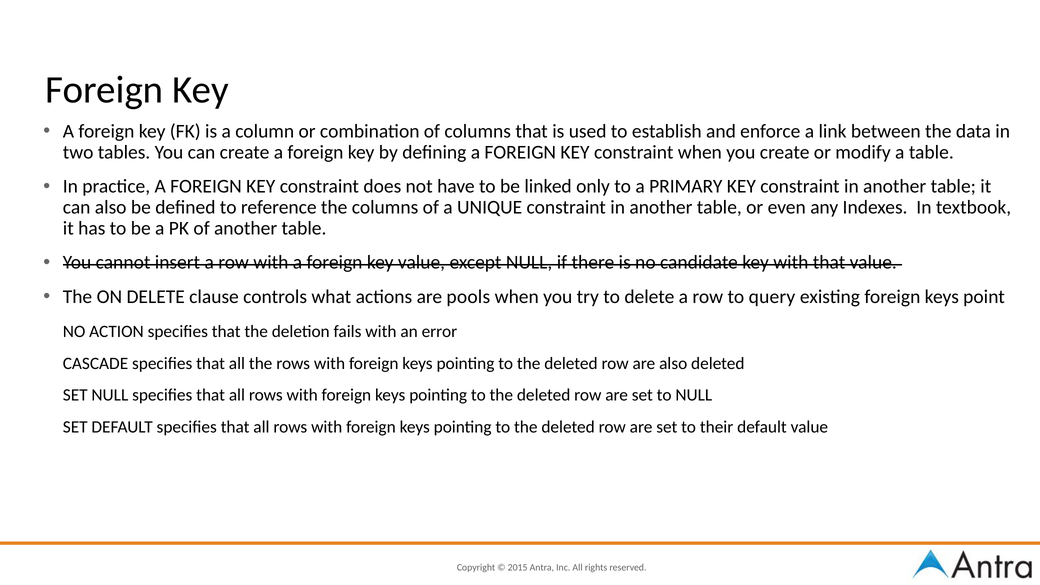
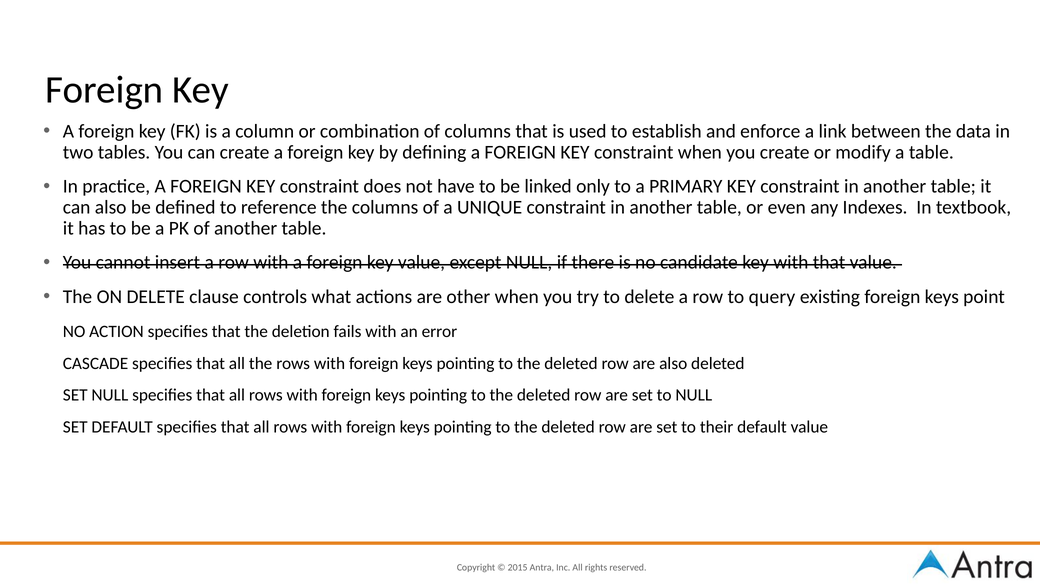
pools: pools -> other
